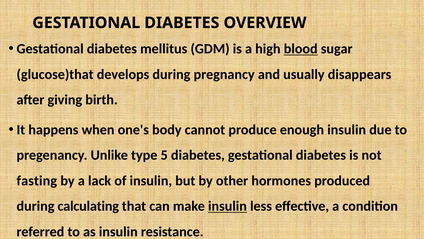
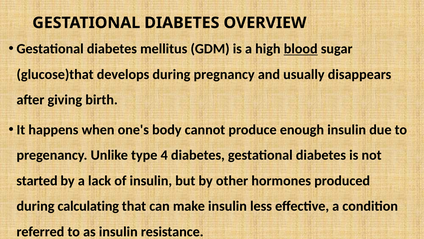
5: 5 -> 4
fasting: fasting -> started
insulin at (227, 206) underline: present -> none
